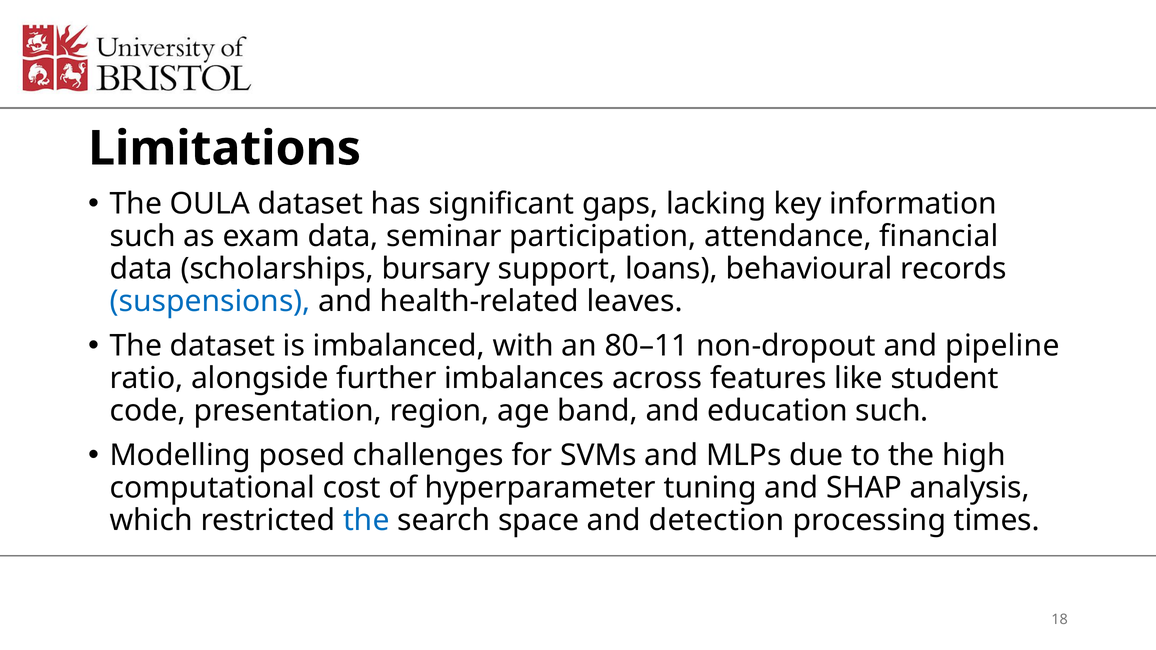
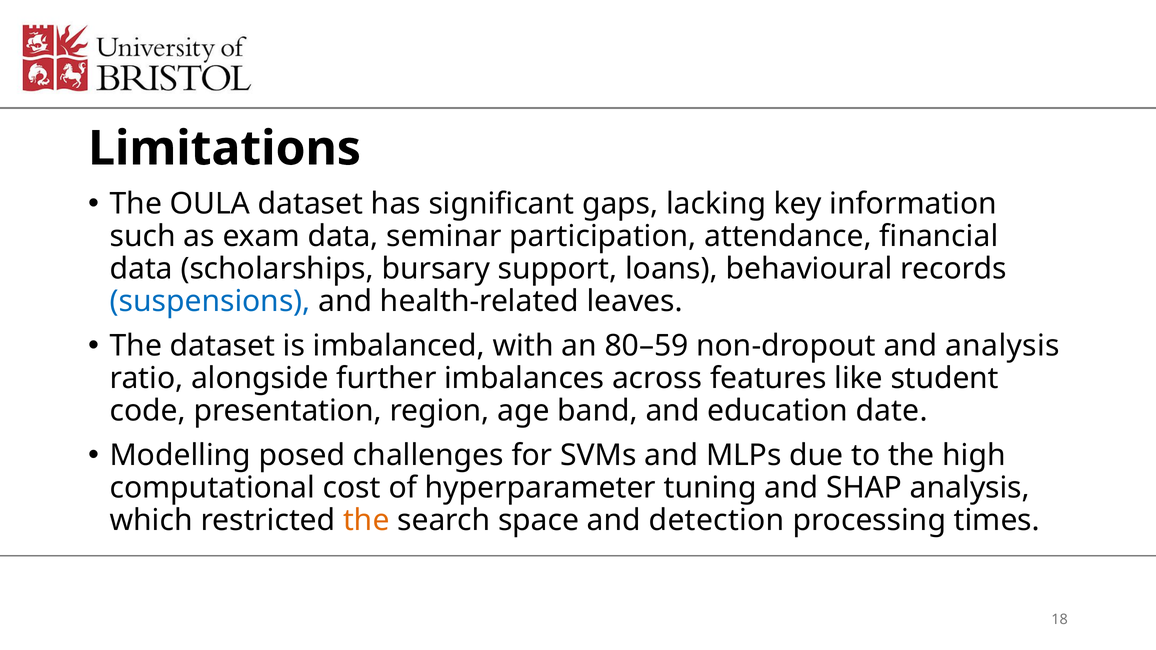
80–11: 80–11 -> 80–59
and pipeline: pipeline -> analysis
education such: such -> date
the at (366, 520) colour: blue -> orange
